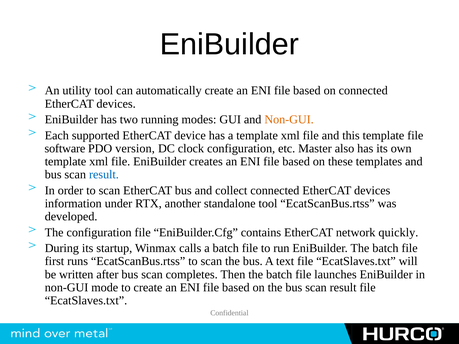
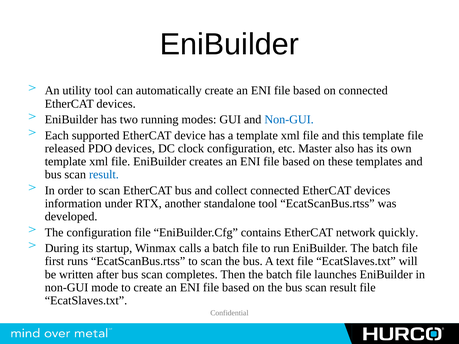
Non-GUI at (289, 120) colour: orange -> blue
software: software -> released
PDO version: version -> devices
